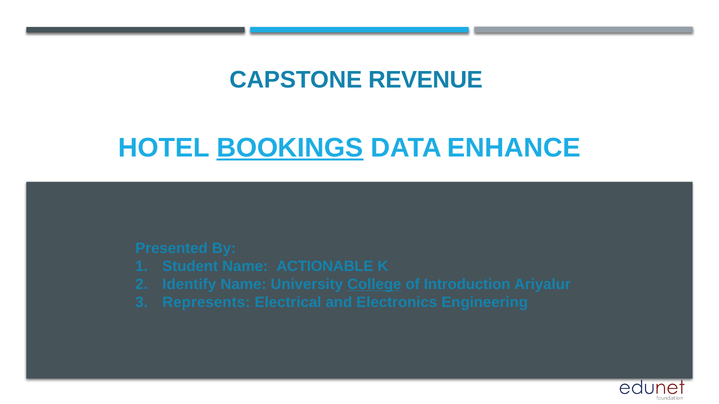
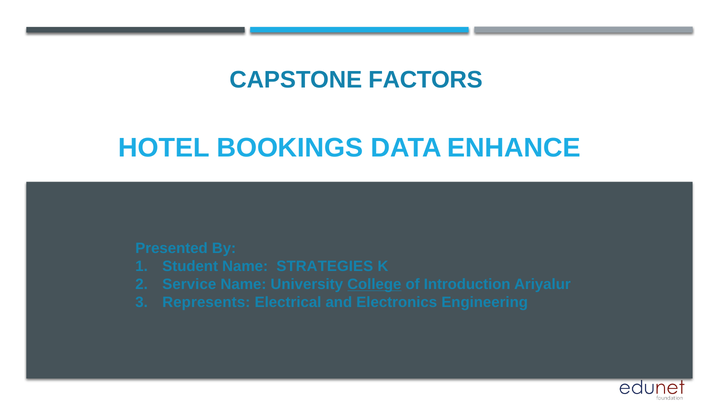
REVENUE: REVENUE -> FACTORS
BOOKINGS underline: present -> none
ACTIONABLE: ACTIONABLE -> STRATEGIES
Identify: Identify -> Service
